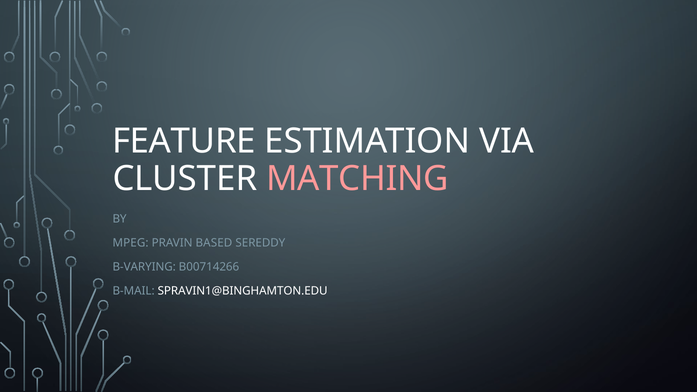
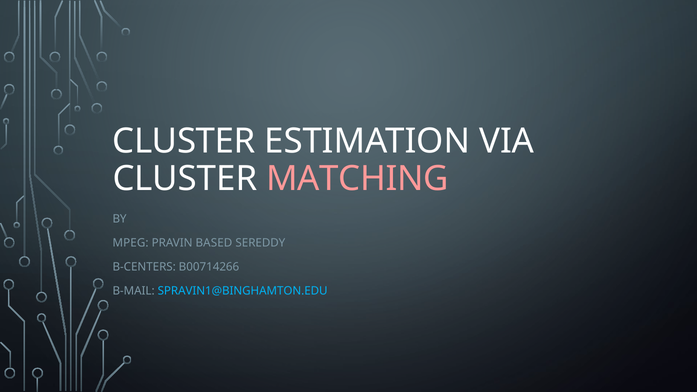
FEATURE at (184, 141): FEATURE -> CLUSTER
B-VARYING: B-VARYING -> B-CENTERS
SPRAVIN1@BINGHAMTON.EDU colour: white -> light blue
